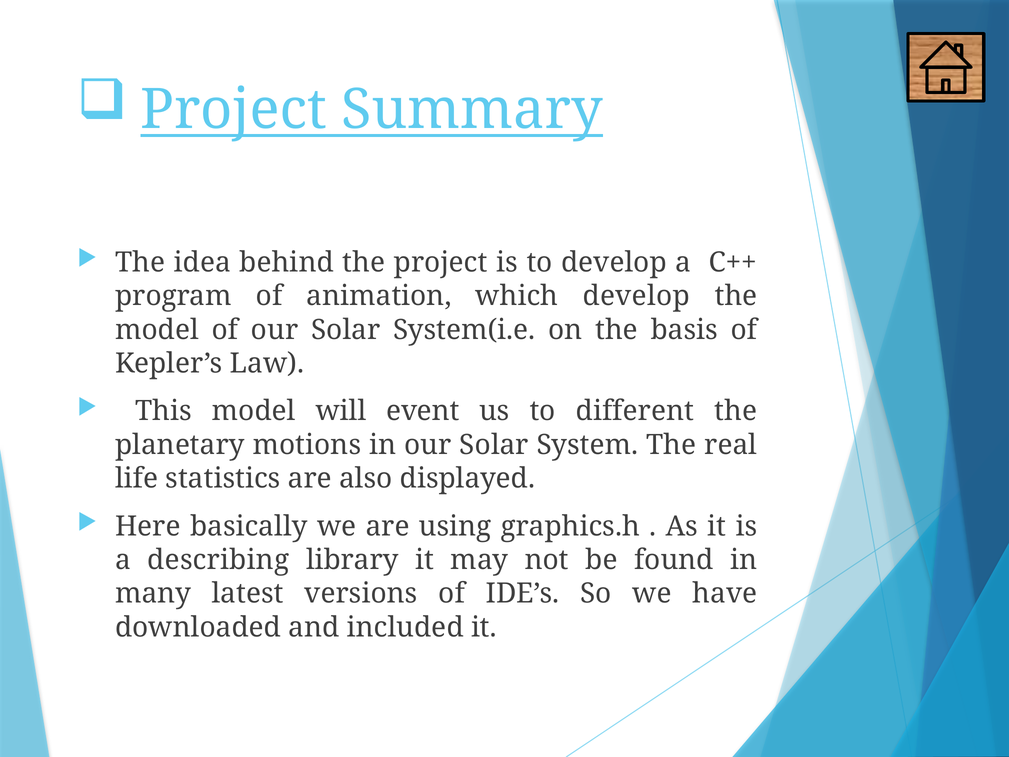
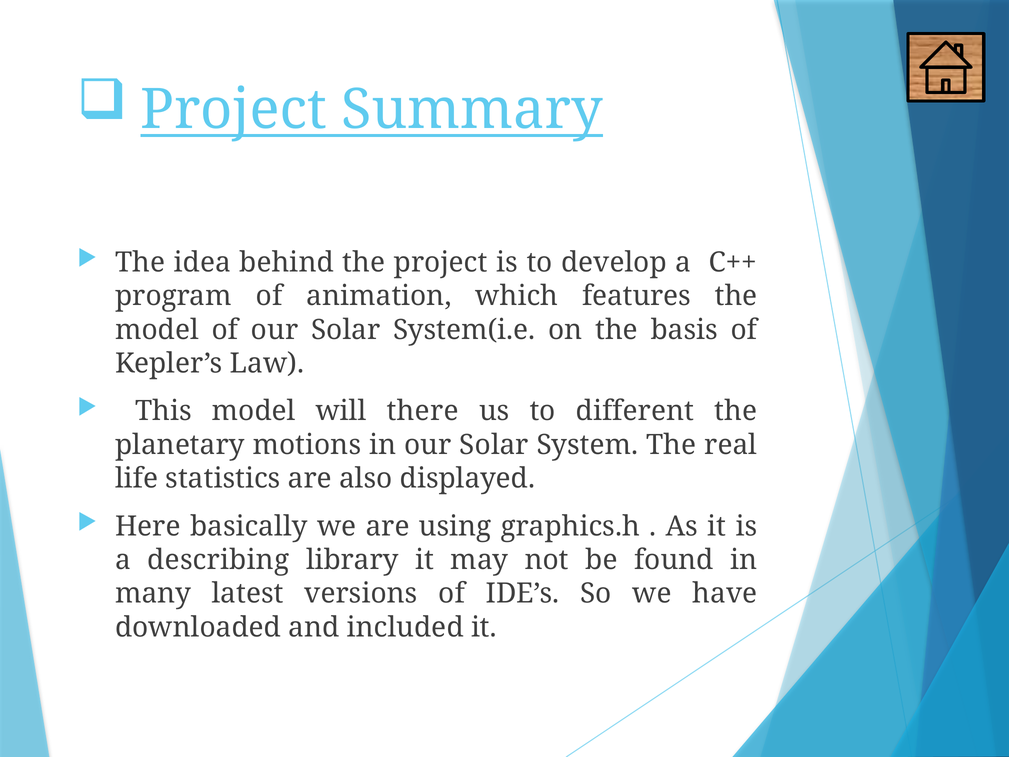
which develop: develop -> features
event: event -> there
